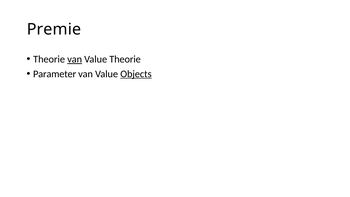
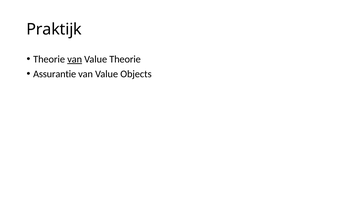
Premie: Premie -> Praktijk
Parameter: Parameter -> Assurantie
Objects underline: present -> none
